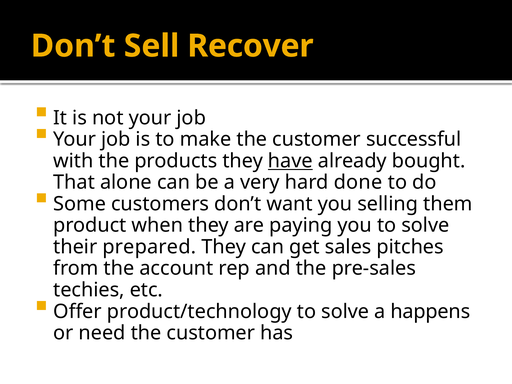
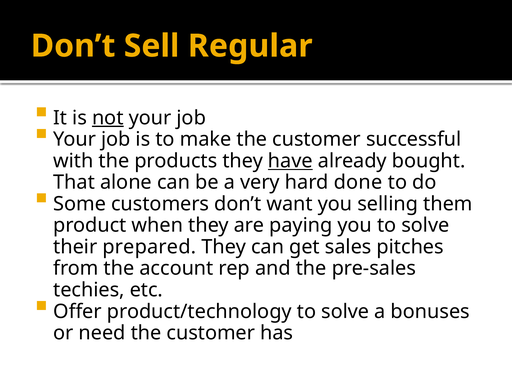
Recover: Recover -> Regular
not underline: none -> present
happens: happens -> bonuses
